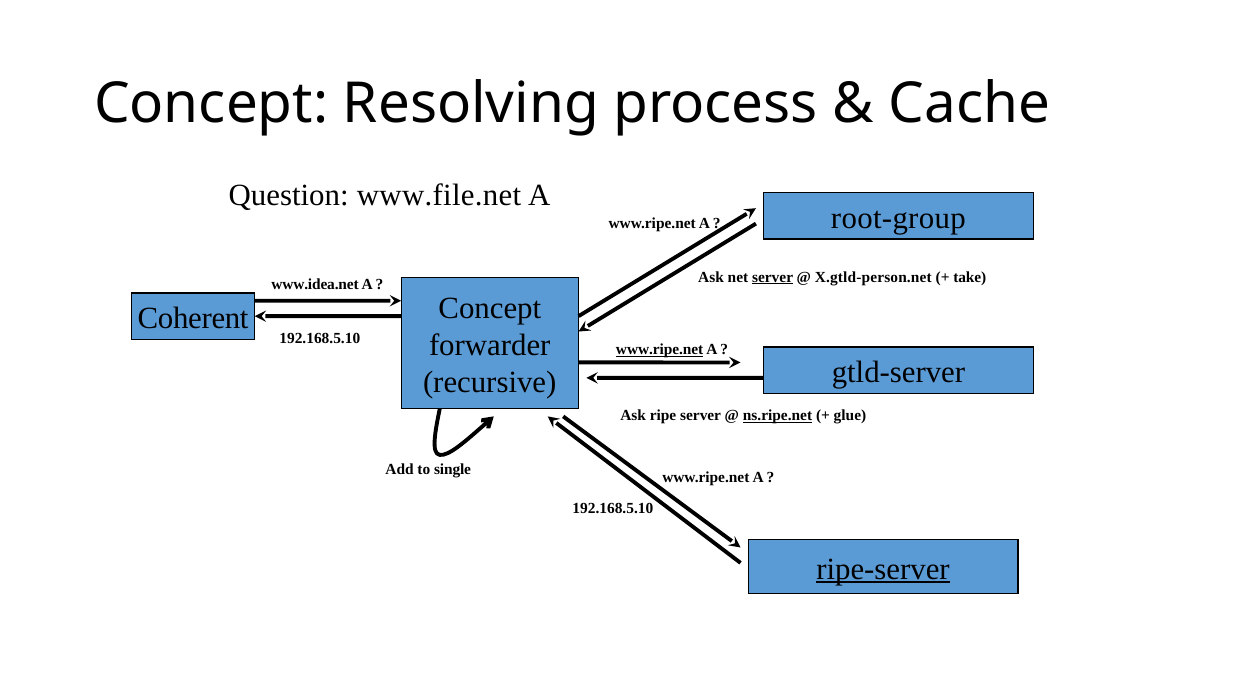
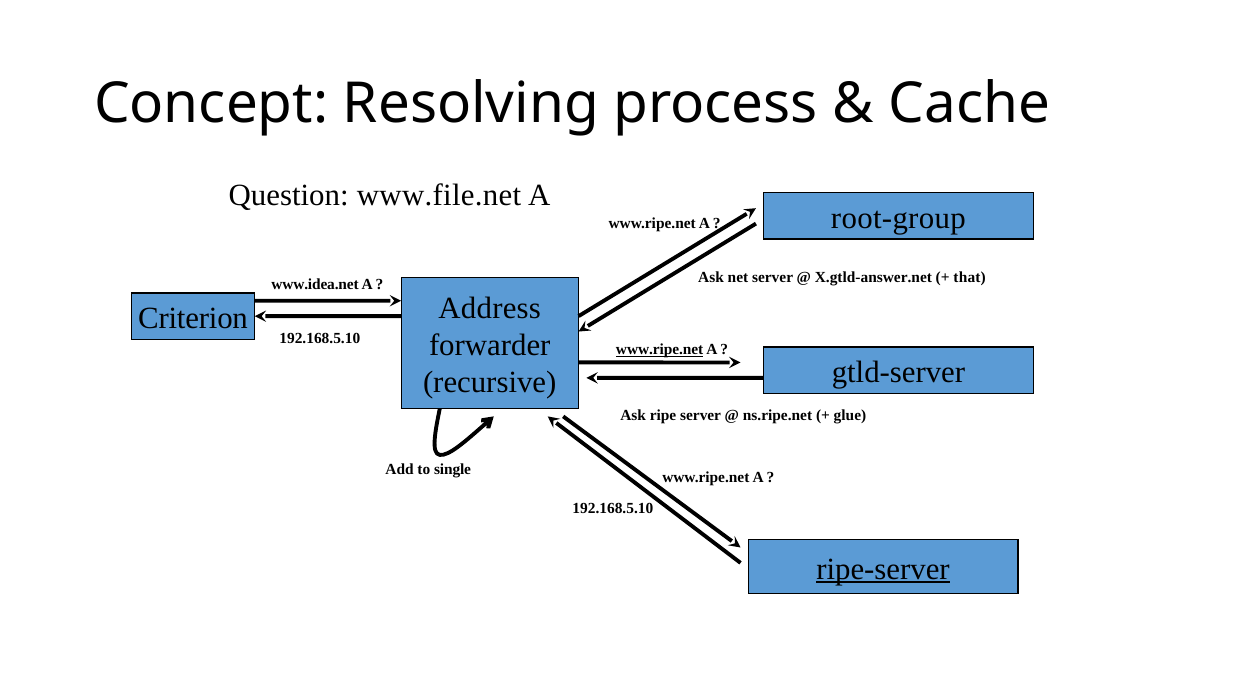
server at (773, 277) underline: present -> none
X.gtld-person.net: X.gtld-person.net -> X.gtld-answer.net
take: take -> that
Concept at (490, 308): Concept -> Address
Coherent: Coherent -> Criterion
ns.ripe.net underline: present -> none
